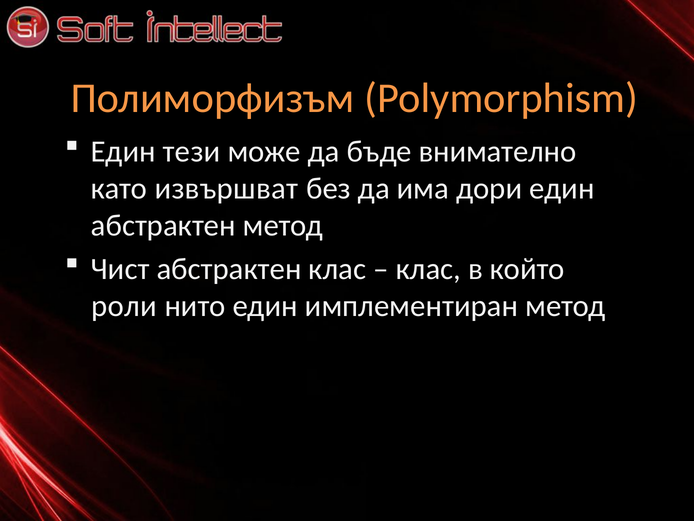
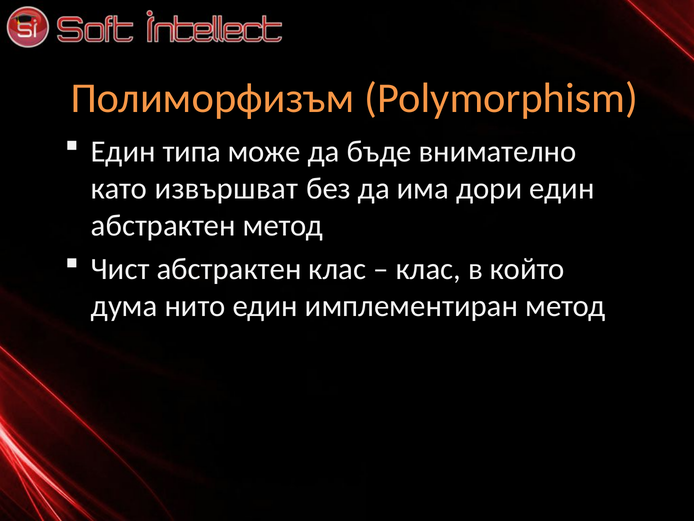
тези: тези -> типа
роли: роли -> дума
